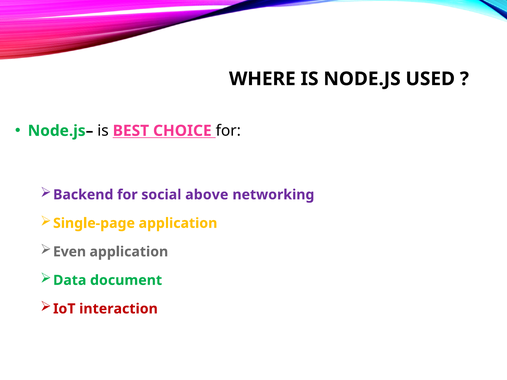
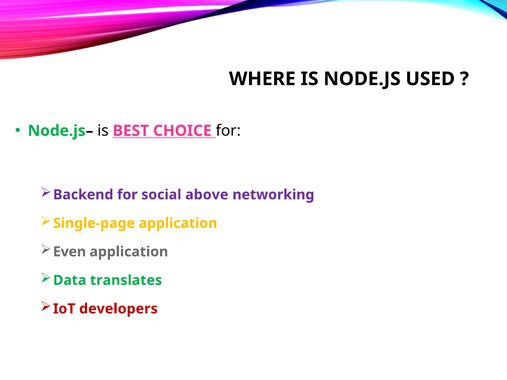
document: document -> translates
interaction: interaction -> developers
